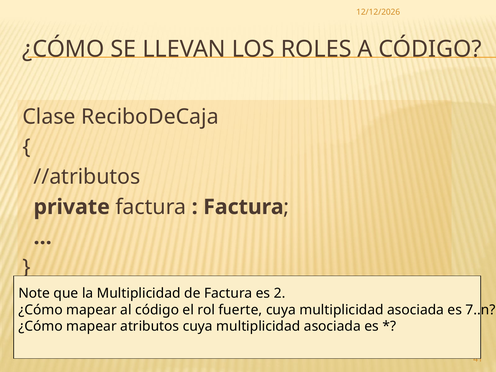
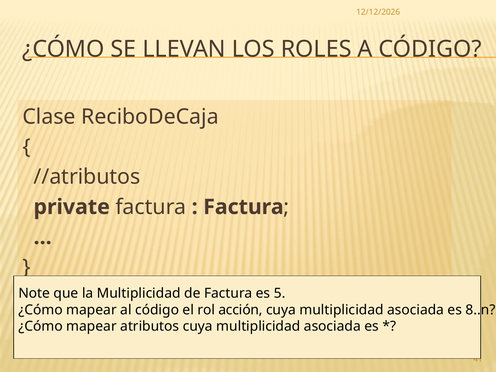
2: 2 -> 5
fuerte: fuerte -> acción
7..n: 7..n -> 8..n
